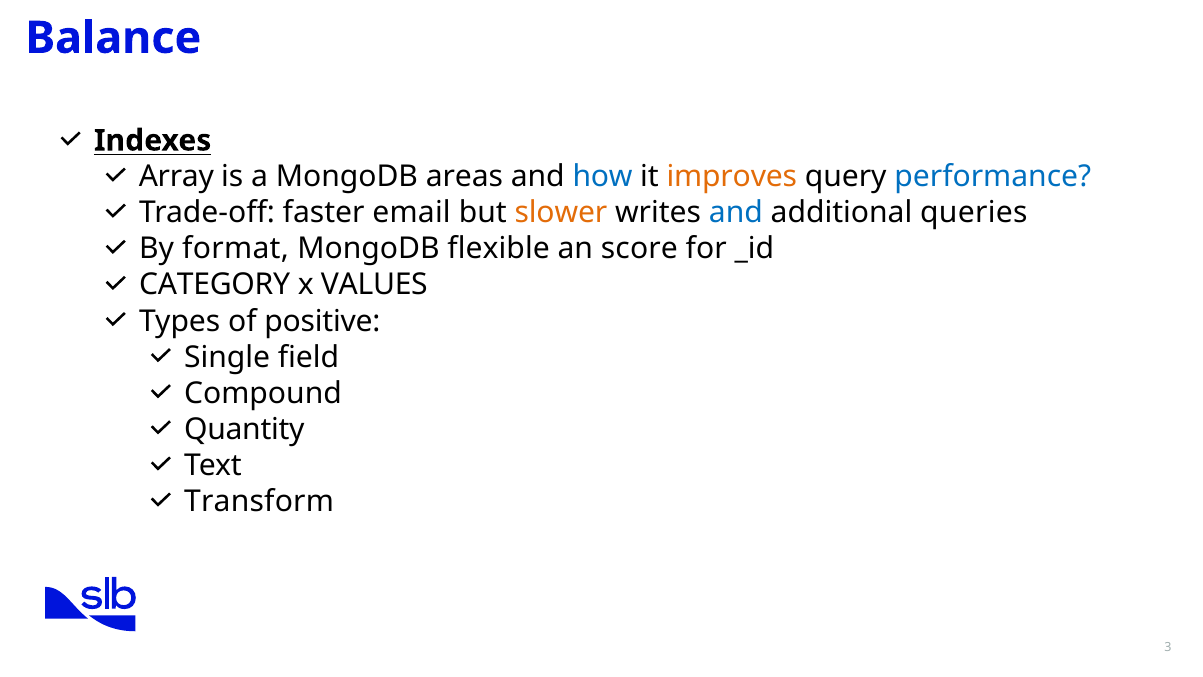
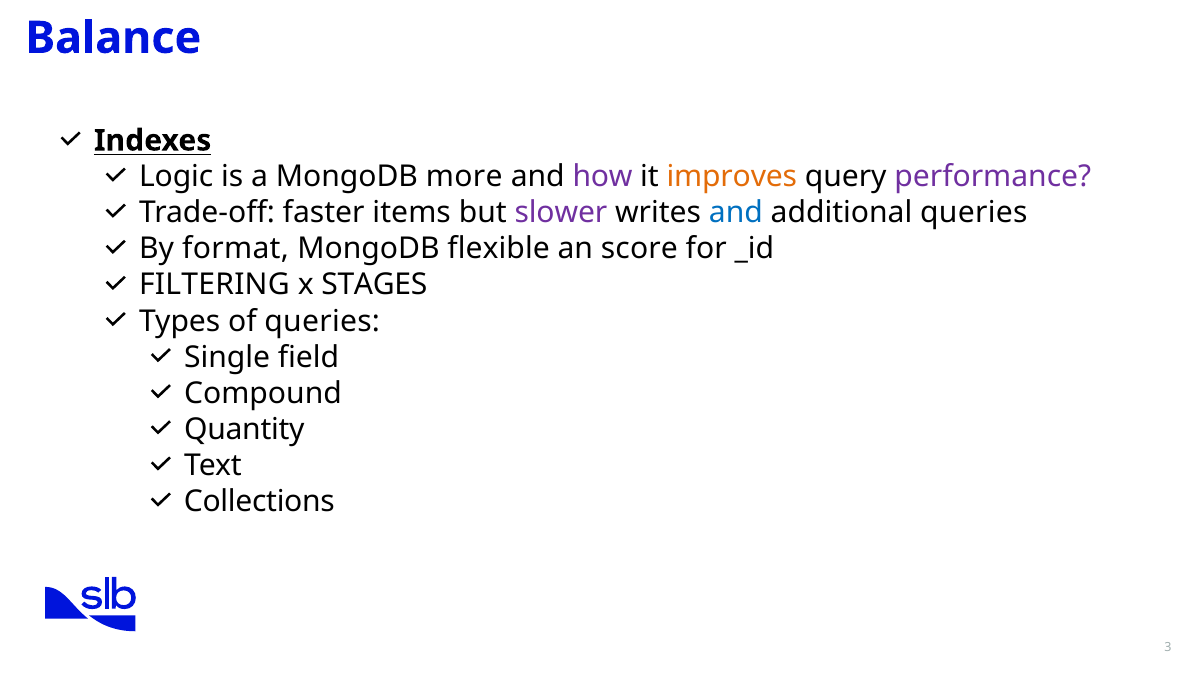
Array: Array -> Logic
areas: areas -> more
how colour: blue -> purple
performance colour: blue -> purple
email: email -> items
slower colour: orange -> purple
CATEGORY: CATEGORY -> FILTERING
VALUES: VALUES -> STAGES
of positive: positive -> queries
Transform: Transform -> Collections
